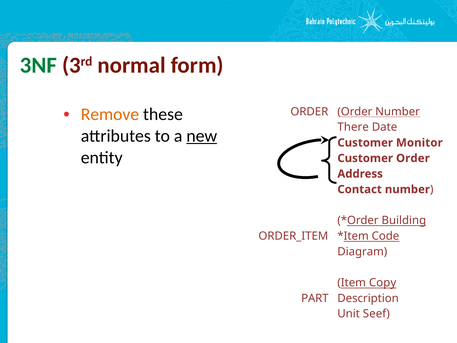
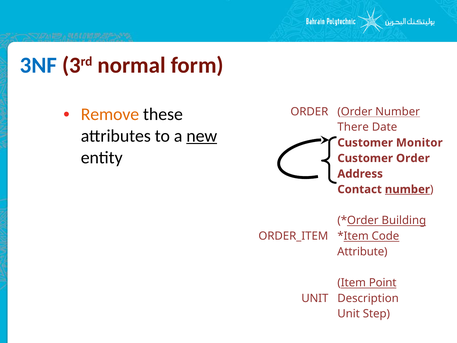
3NF colour: green -> blue
number at (407, 189) underline: none -> present
Diagram: Diagram -> Attribute
Copy: Copy -> Point
PART at (315, 298): PART -> UNIT
Seef: Seef -> Step
